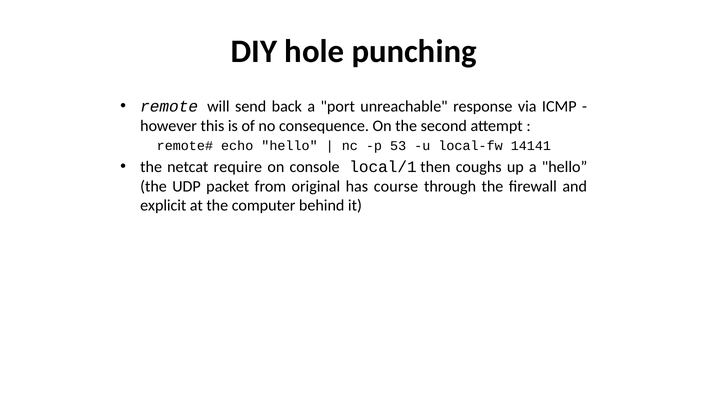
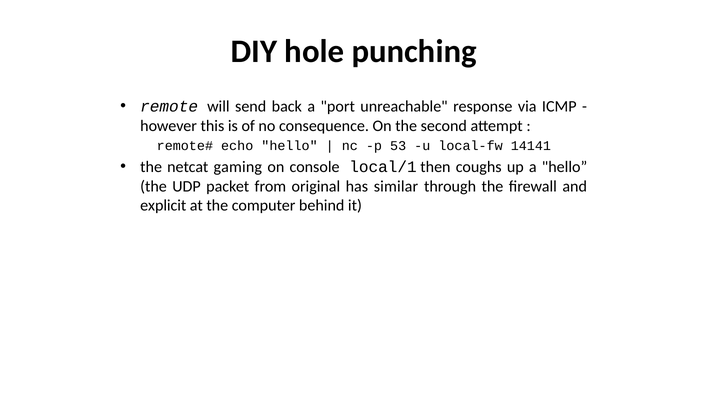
require: require -> gaming
course: course -> similar
